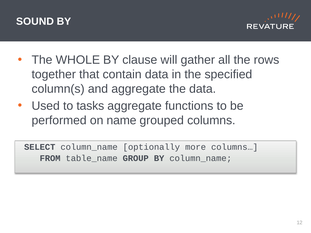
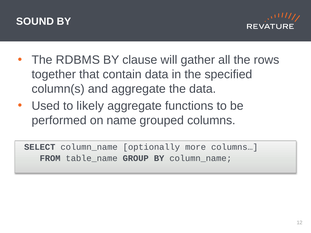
WHOLE: WHOLE -> RDBMS
tasks: tasks -> likely
